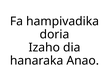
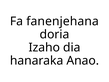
hampivadika: hampivadika -> fanenjehana
